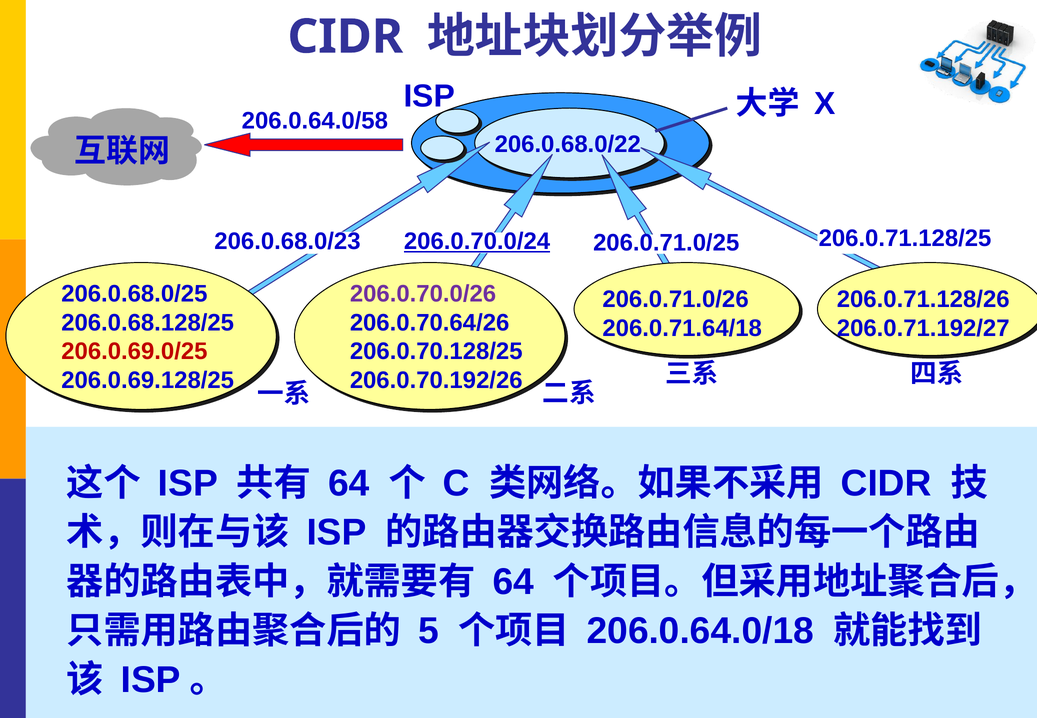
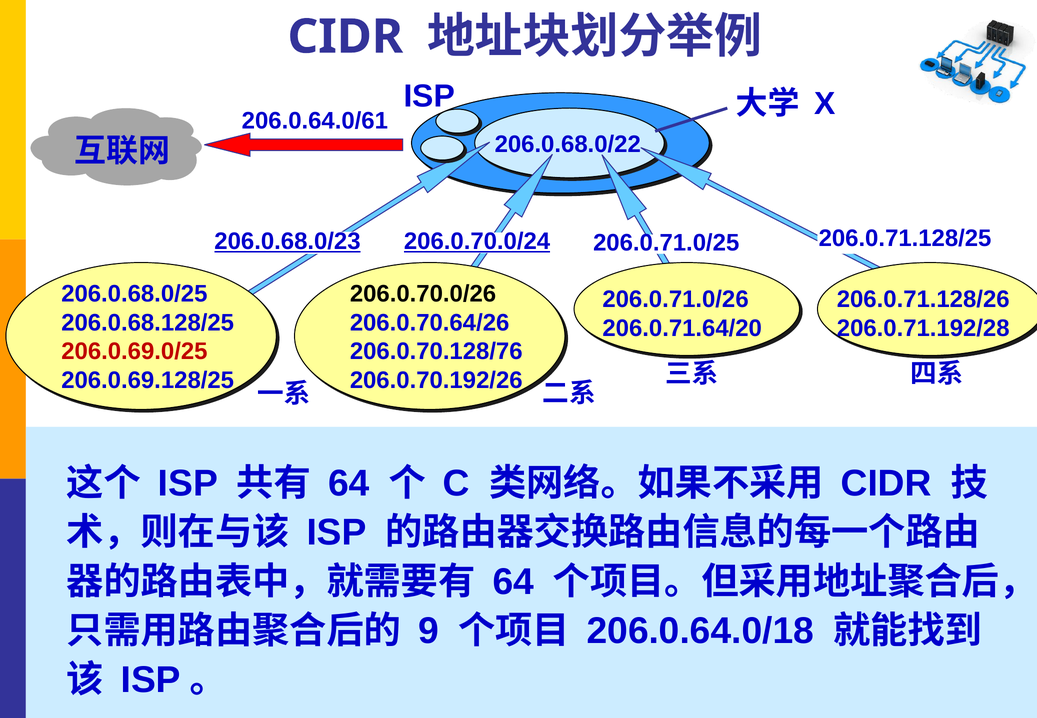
206.0.64.0/58: 206.0.64.0/58 -> 206.0.64.0/61
206.0.68.0/23 at (287, 242) underline: none -> present
206.0.70.0/26 colour: purple -> black
206.0.71.64/18: 206.0.71.64/18 -> 206.0.71.64/20
206.0.71.192/27: 206.0.71.192/27 -> 206.0.71.192/28
206.0.70.128/25: 206.0.70.128/25 -> 206.0.70.128/76
5: 5 -> 9
